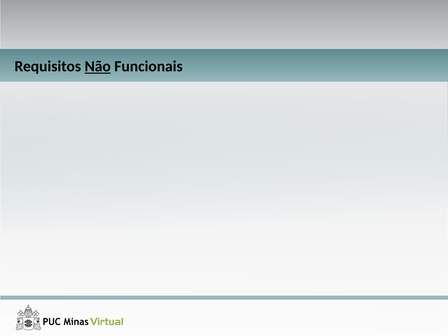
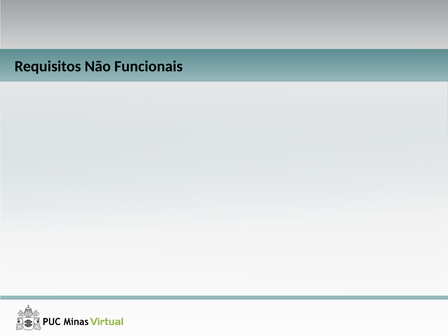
Não underline: present -> none
